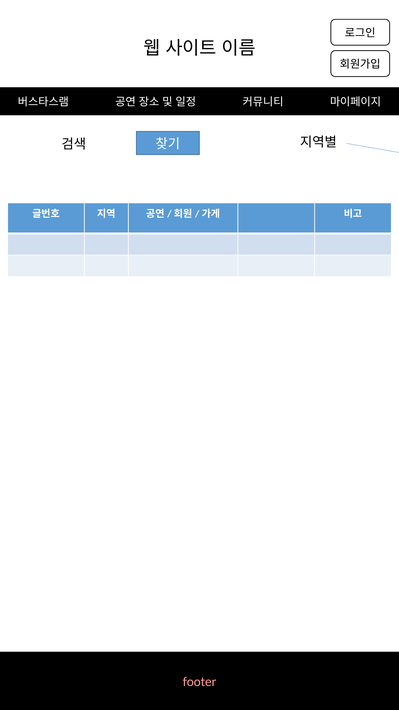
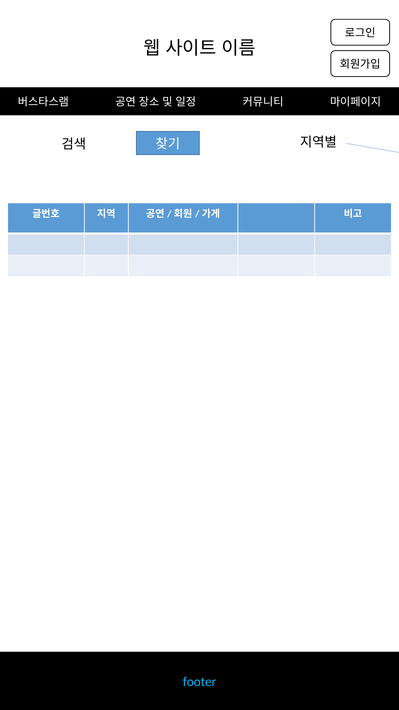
footer colour: pink -> light blue
